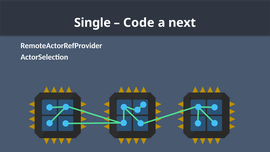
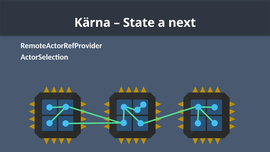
Single: Single -> Kärna
Code: Code -> State
